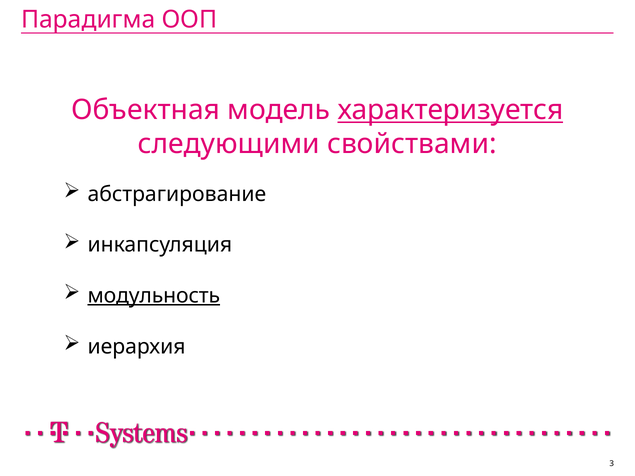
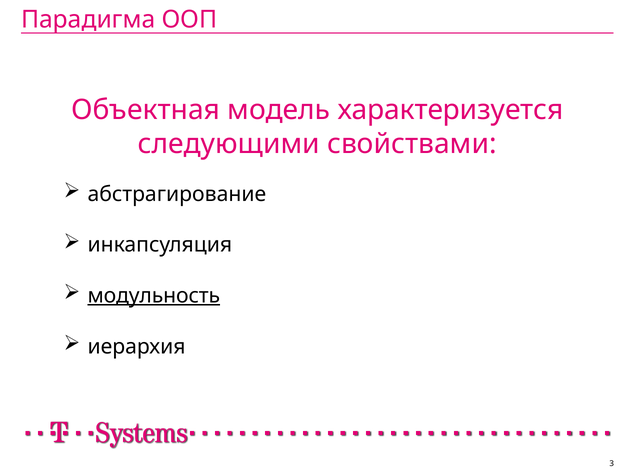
характеризуется underline: present -> none
